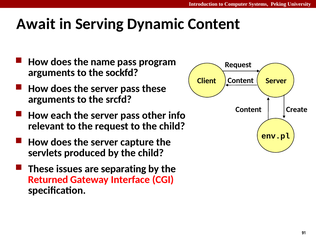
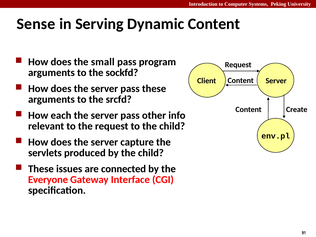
Await: Await -> Sense
name: name -> small
separating: separating -> connected
Returned: Returned -> Everyone
